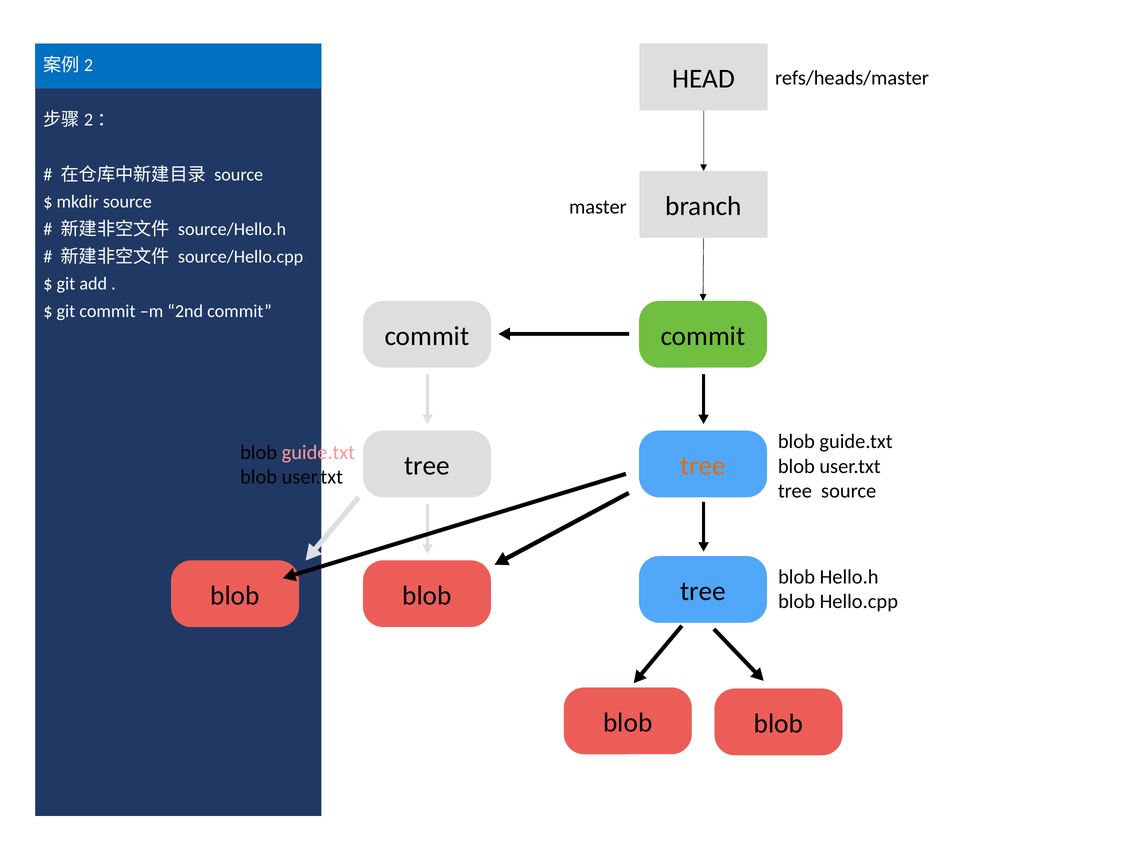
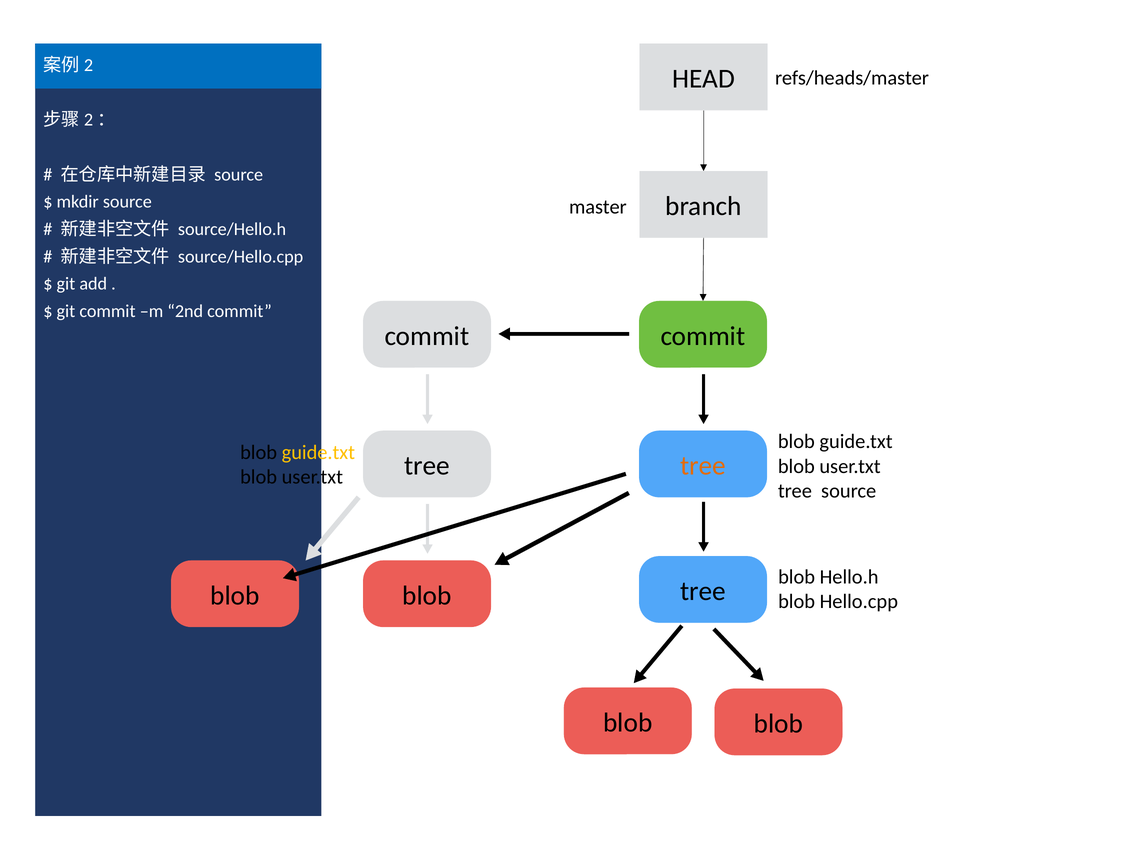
guide.txt at (318, 452) colour: pink -> yellow
